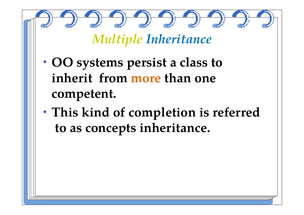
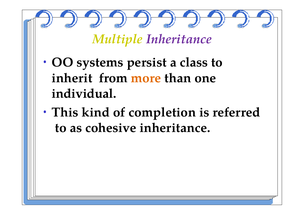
Inheritance at (179, 39) colour: blue -> purple
competent: competent -> individual
concepts: concepts -> cohesive
